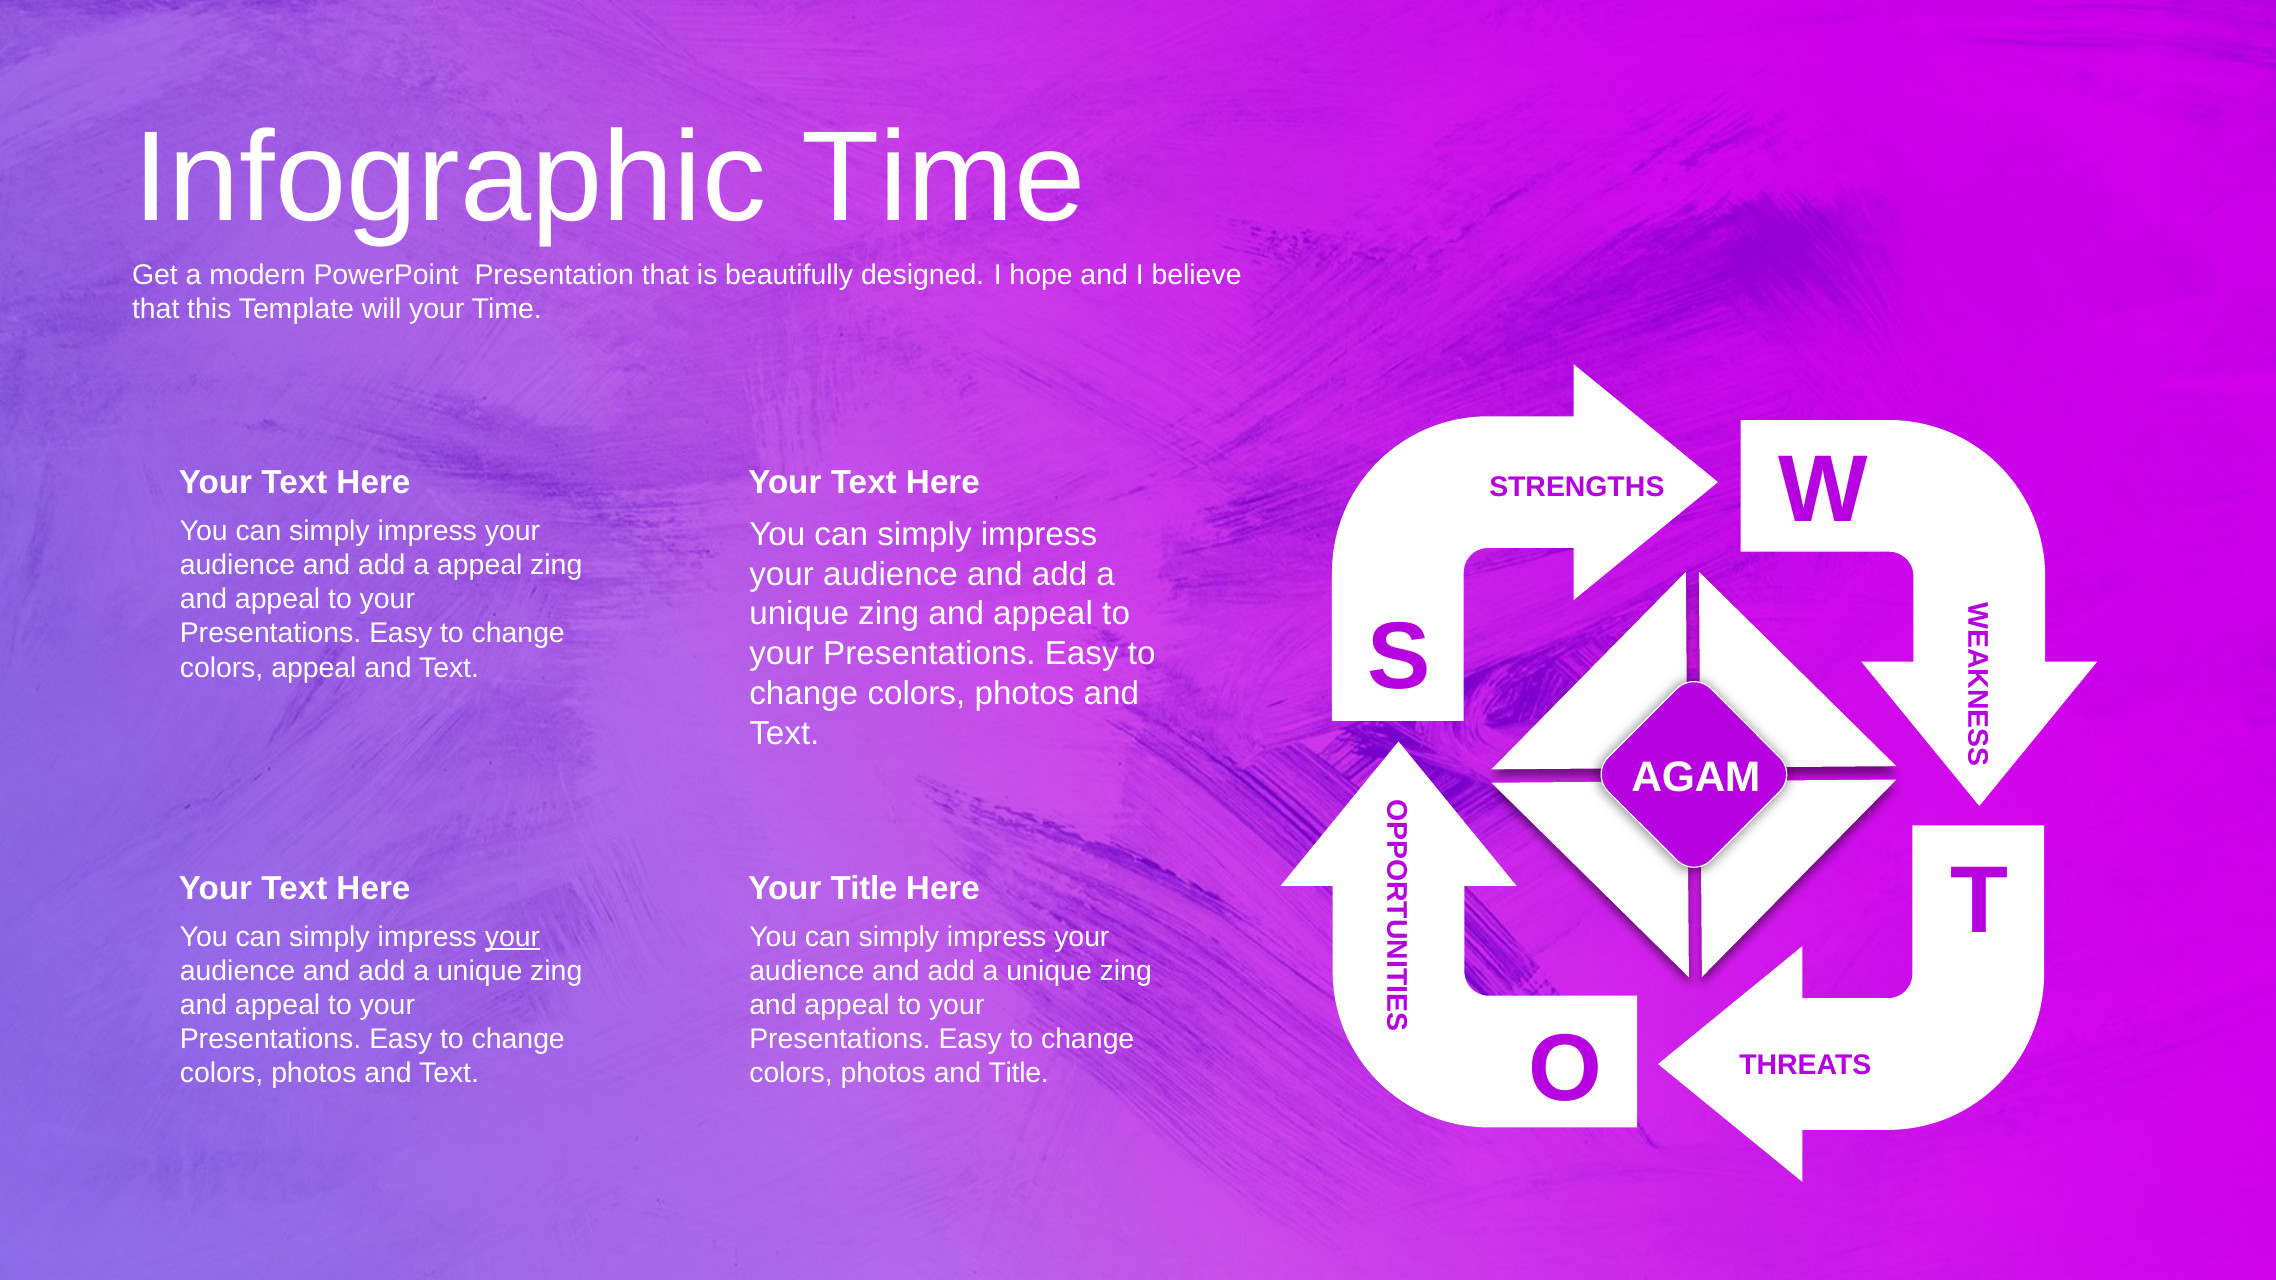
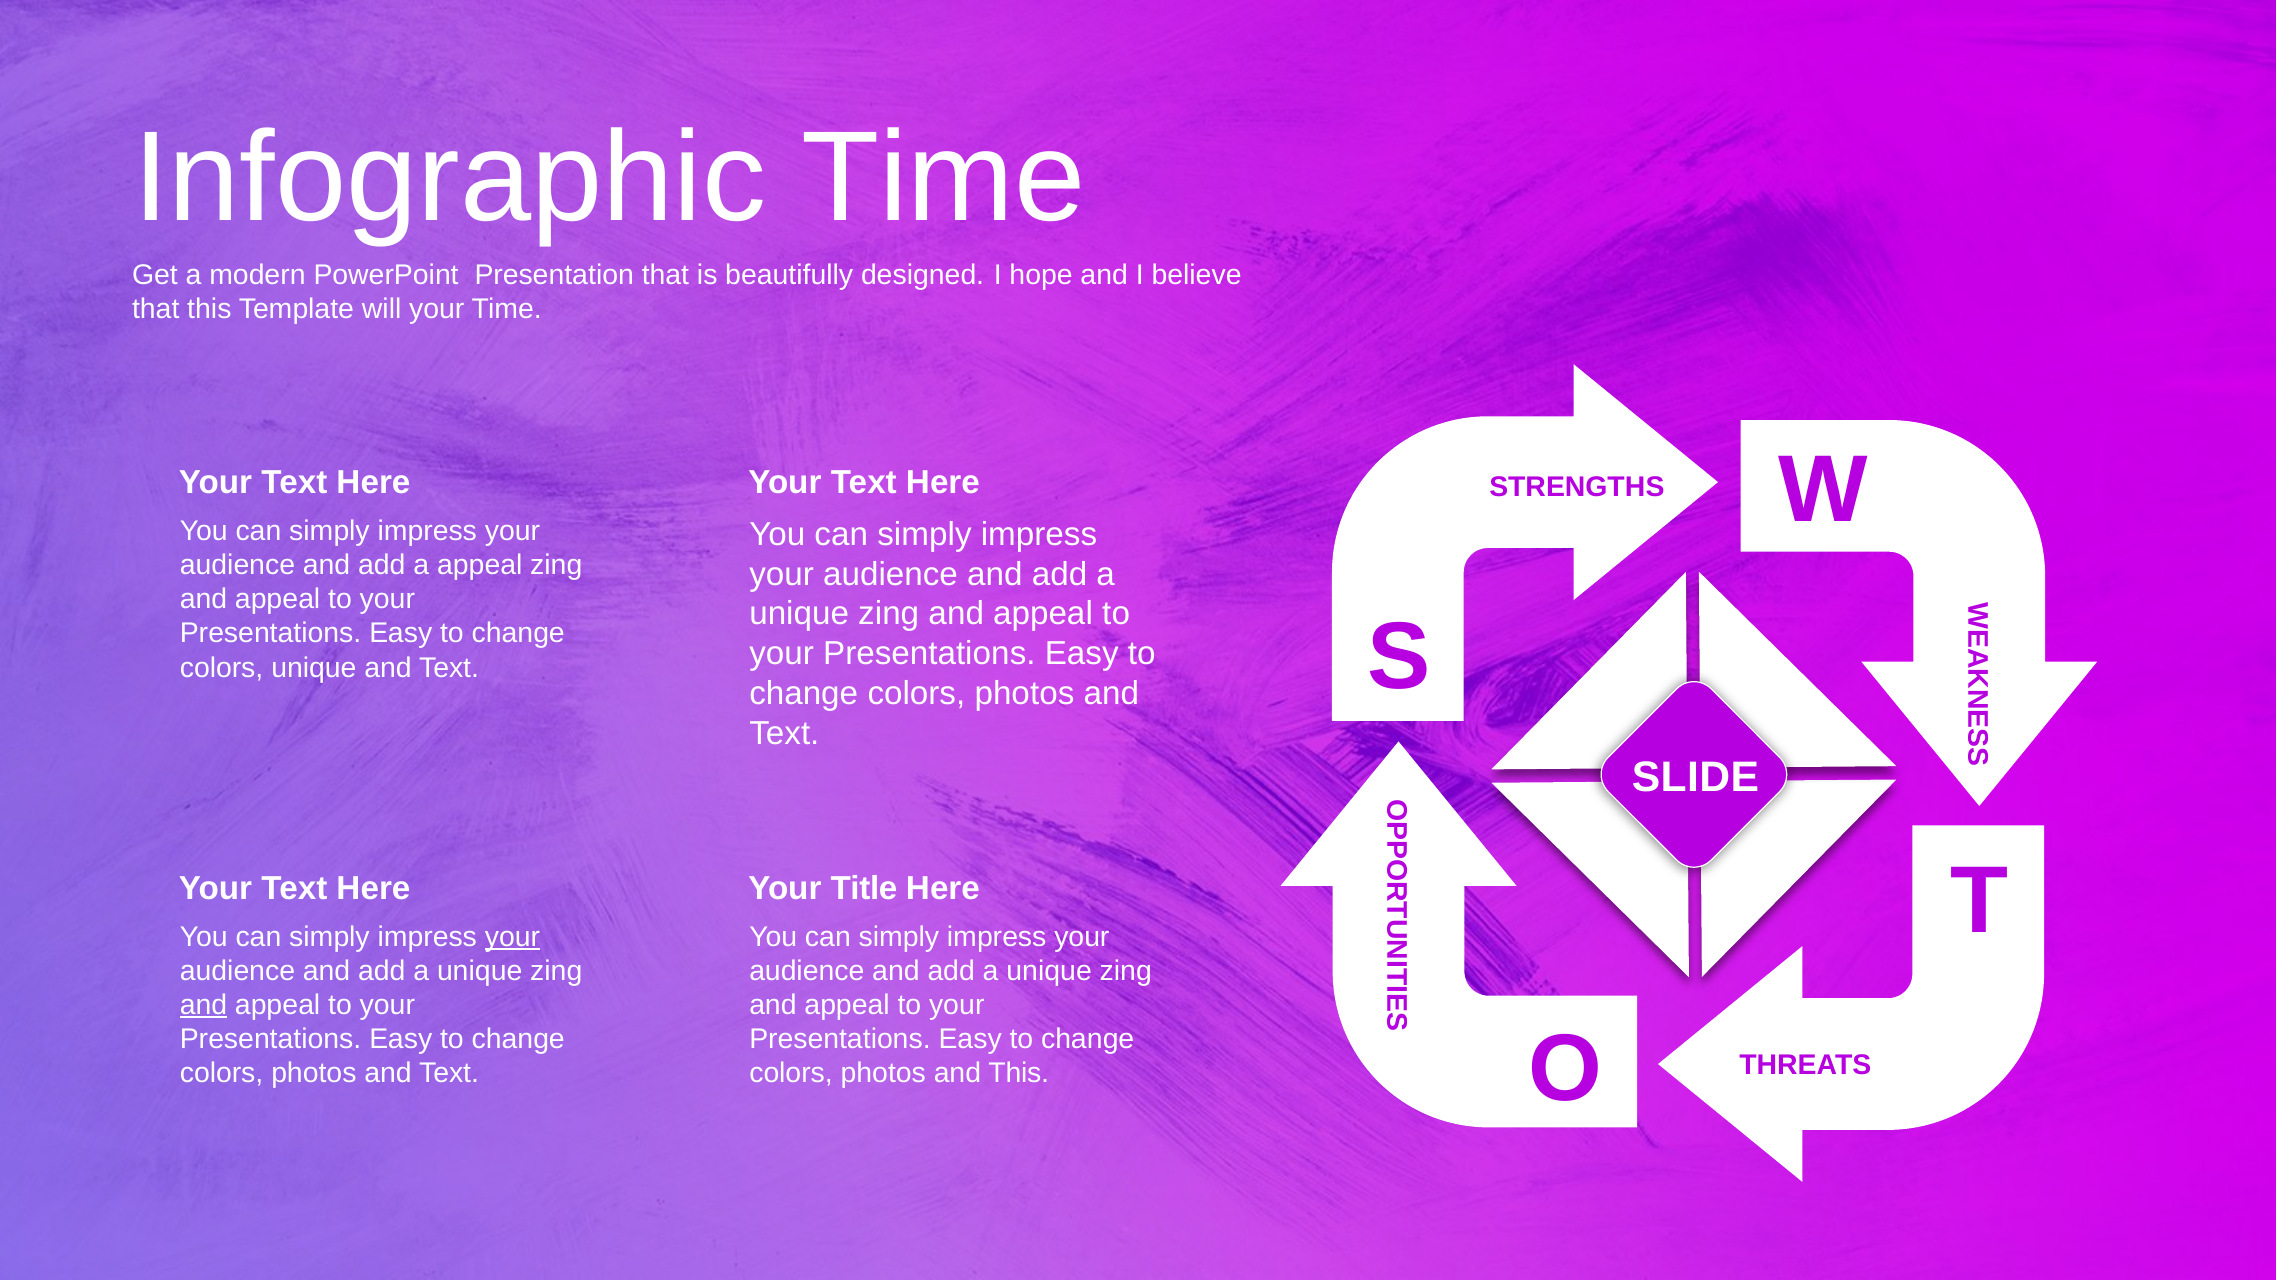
colors appeal: appeal -> unique
AGAM: AGAM -> SLIDE
and at (204, 1005) underline: none -> present
and Title: Title -> This
